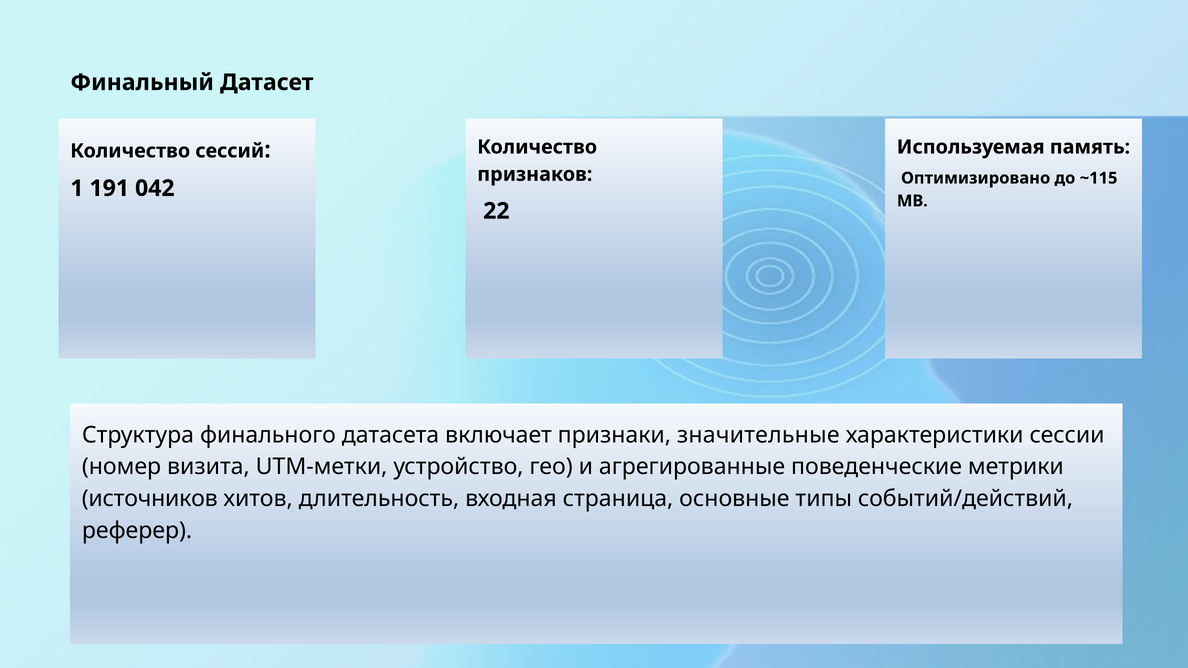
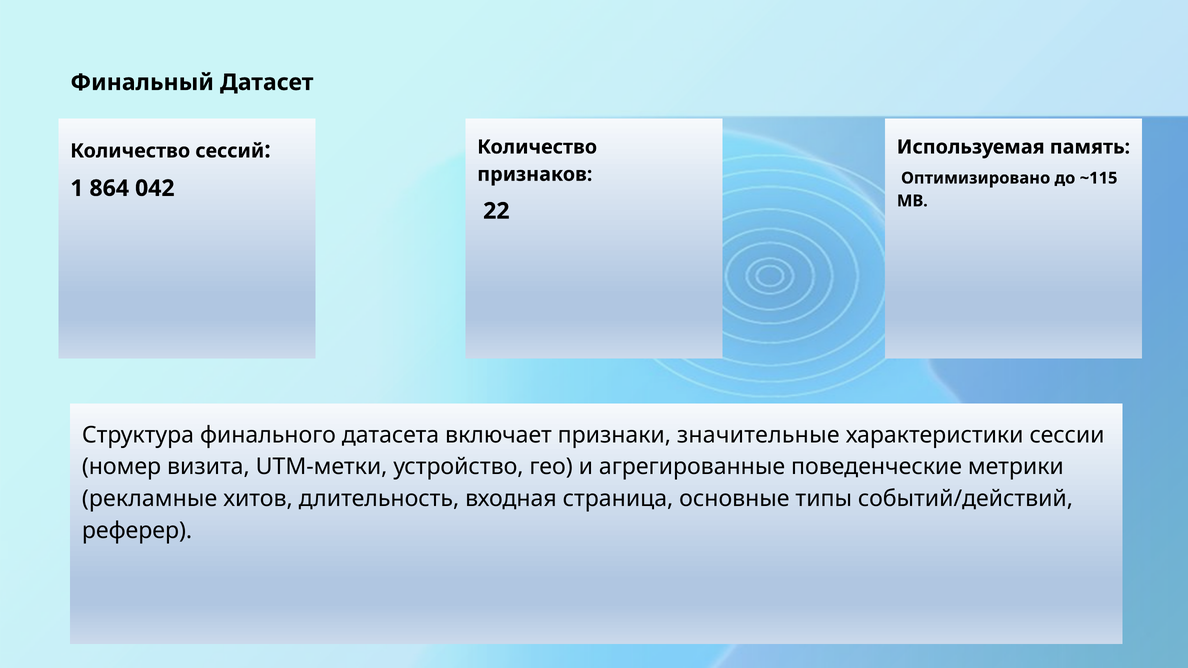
191: 191 -> 864
источников: источников -> рекламные
